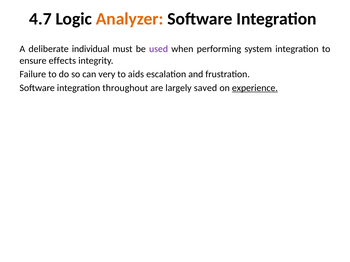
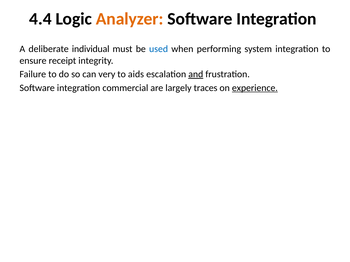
4.7: 4.7 -> 4.4
used colour: purple -> blue
effects: effects -> receipt
and underline: none -> present
throughout: throughout -> commercial
saved: saved -> traces
